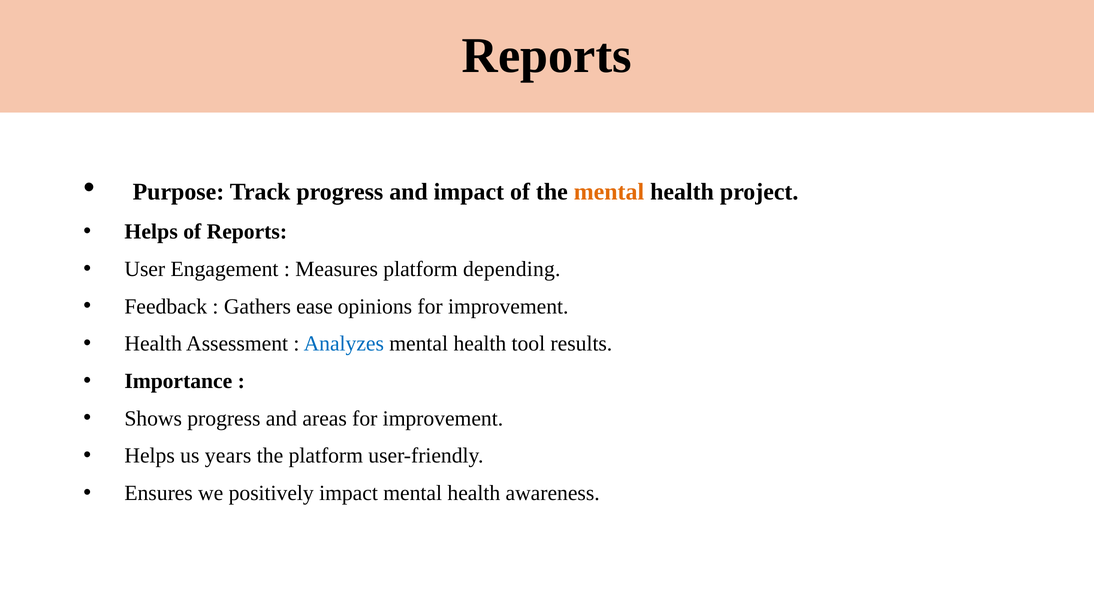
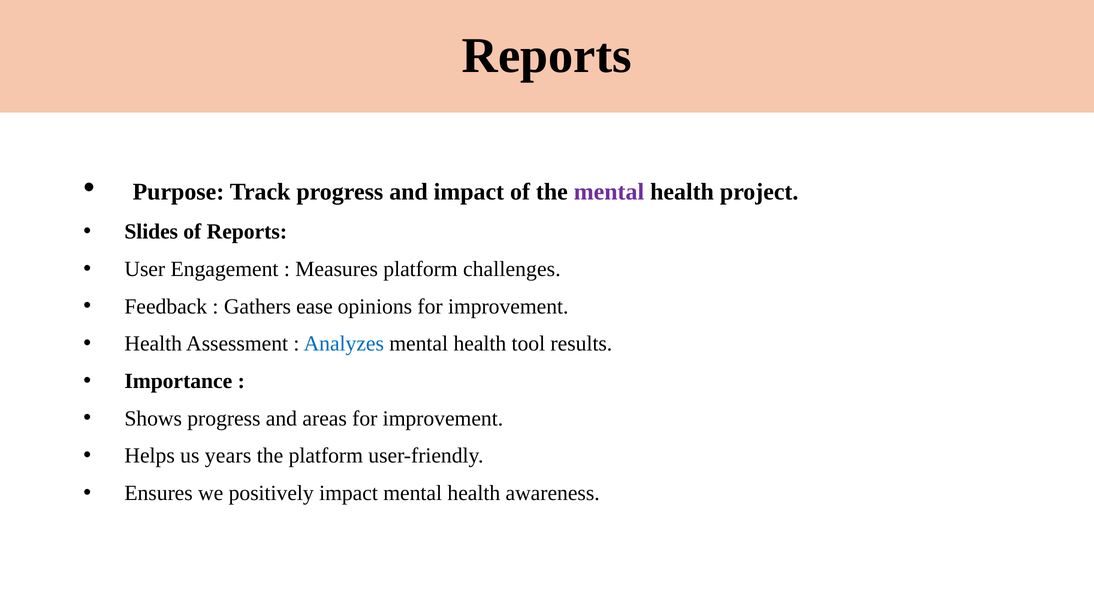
mental at (609, 192) colour: orange -> purple
Helps at (151, 232): Helps -> Slides
depending: depending -> challenges
